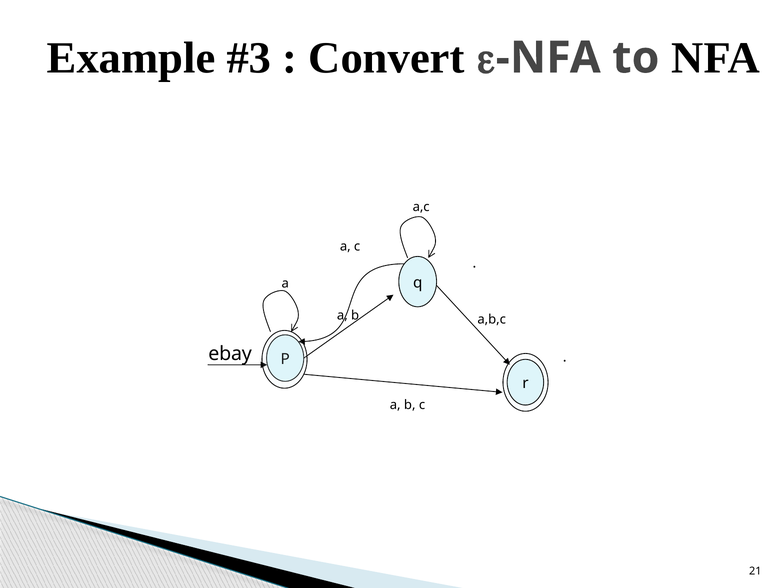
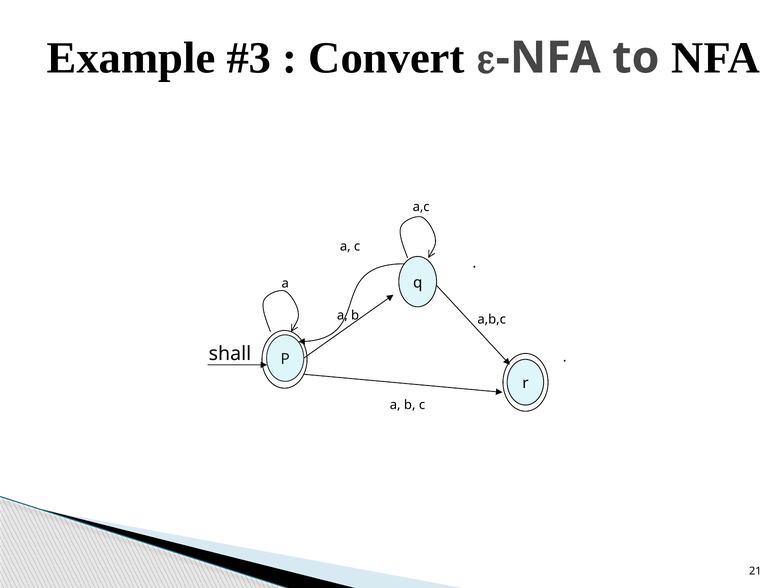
ebay: ebay -> shall
